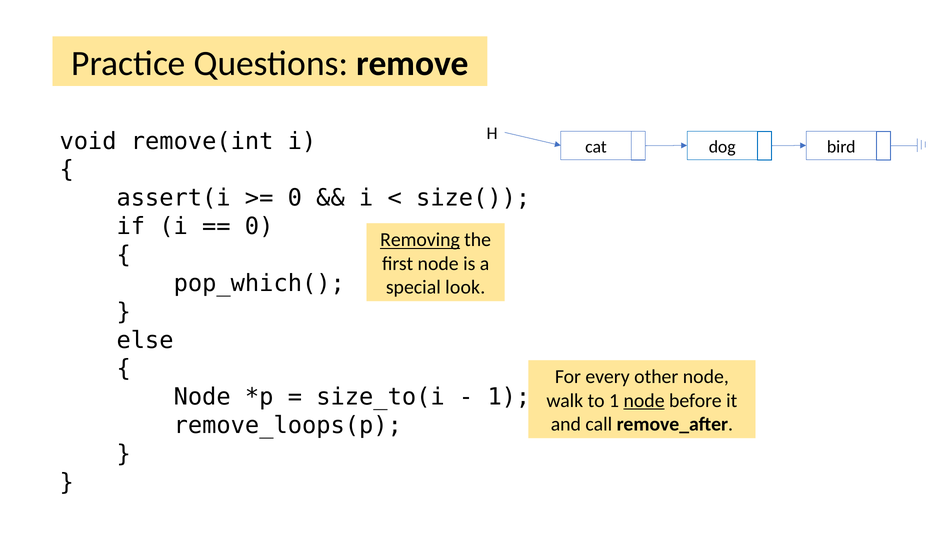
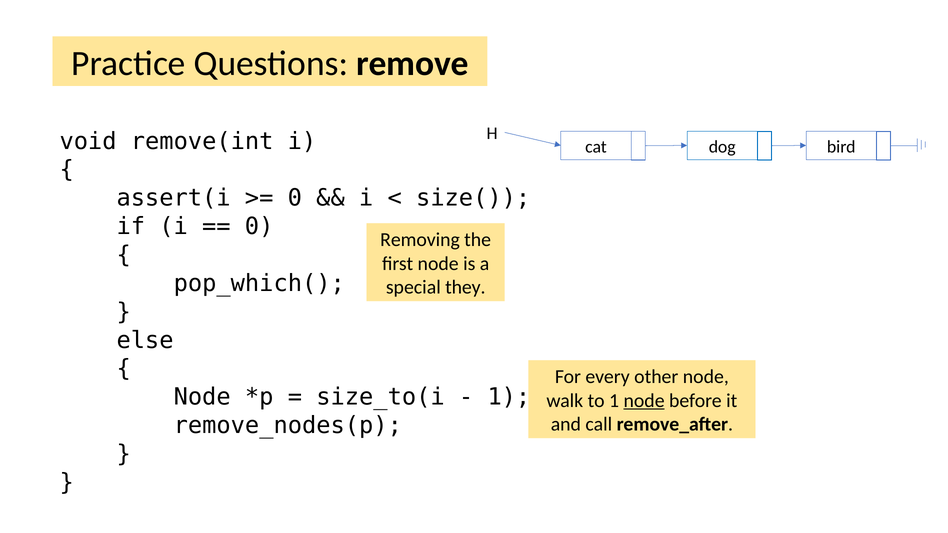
Removing underline: present -> none
look: look -> they
remove_loops(p: remove_loops(p -> remove_nodes(p
